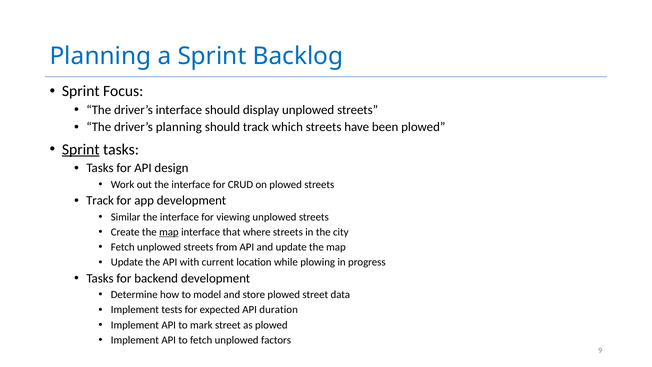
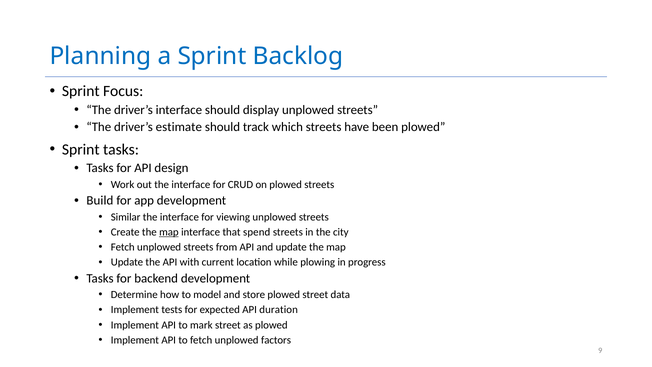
driver’s planning: planning -> estimate
Sprint at (81, 149) underline: present -> none
Track at (100, 201): Track -> Build
where: where -> spend
